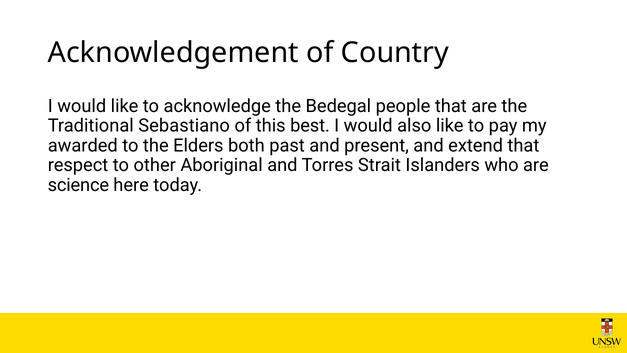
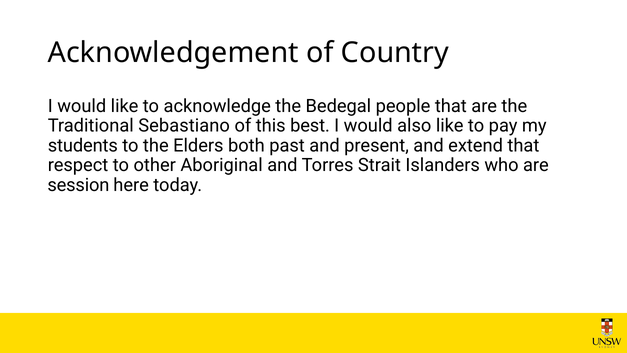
awarded: awarded -> students
science: science -> session
